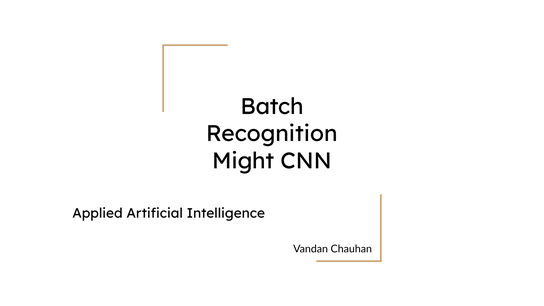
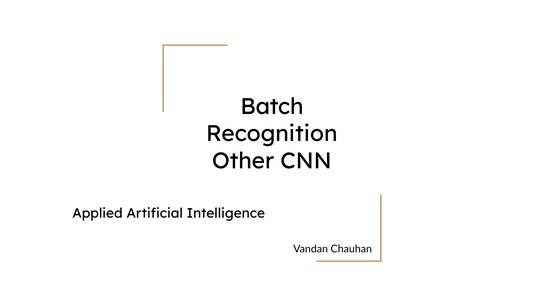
Might: Might -> Other
